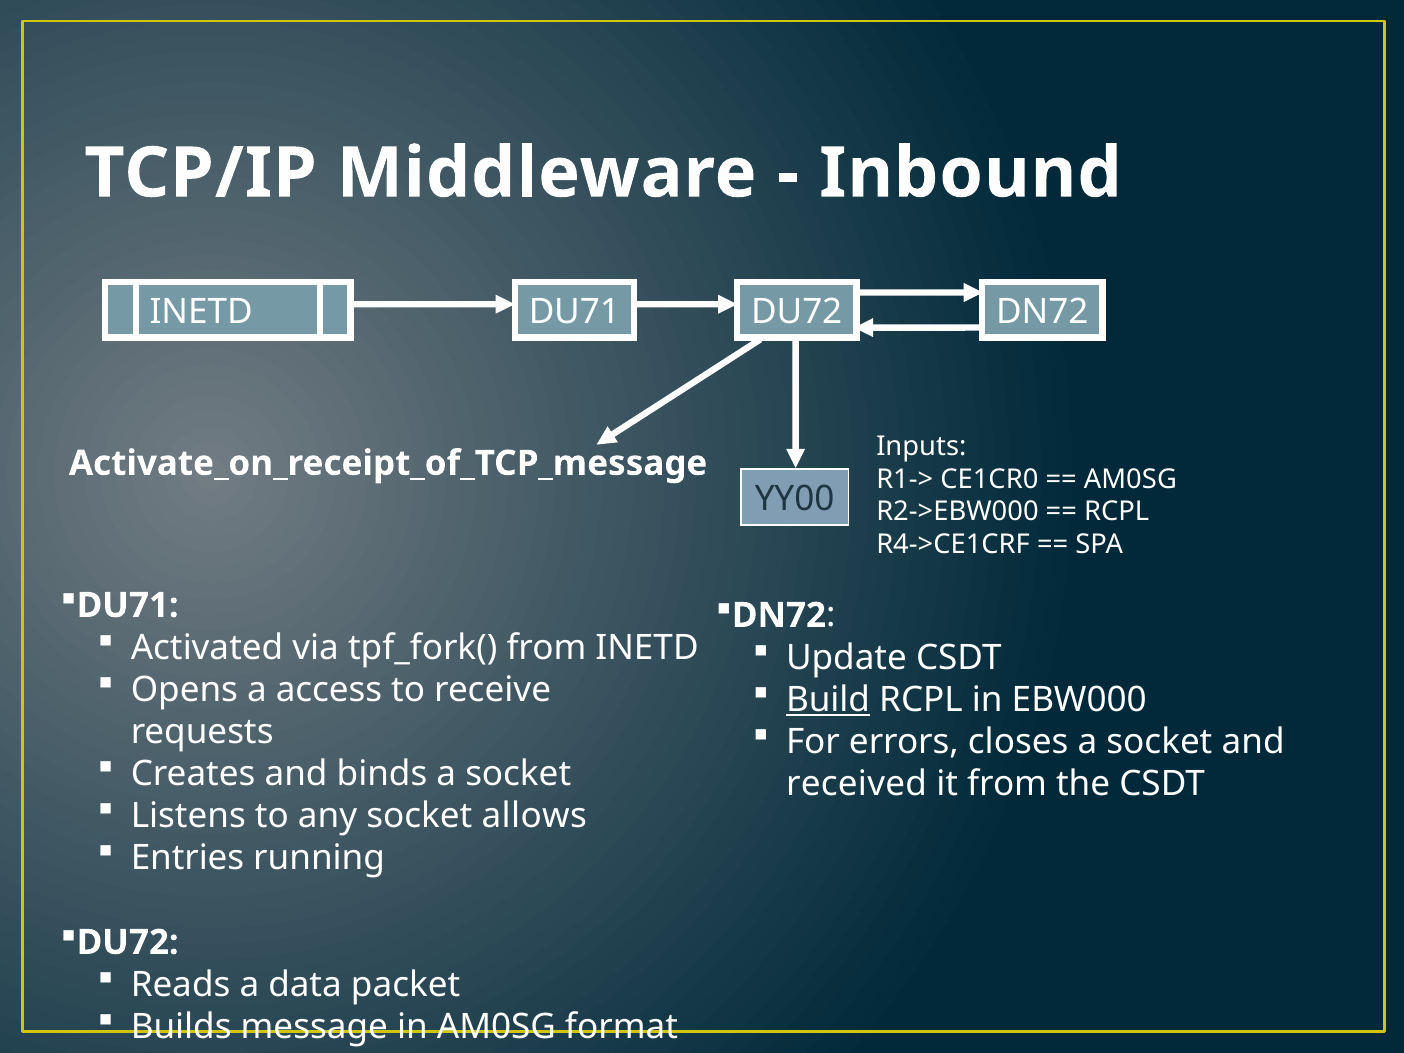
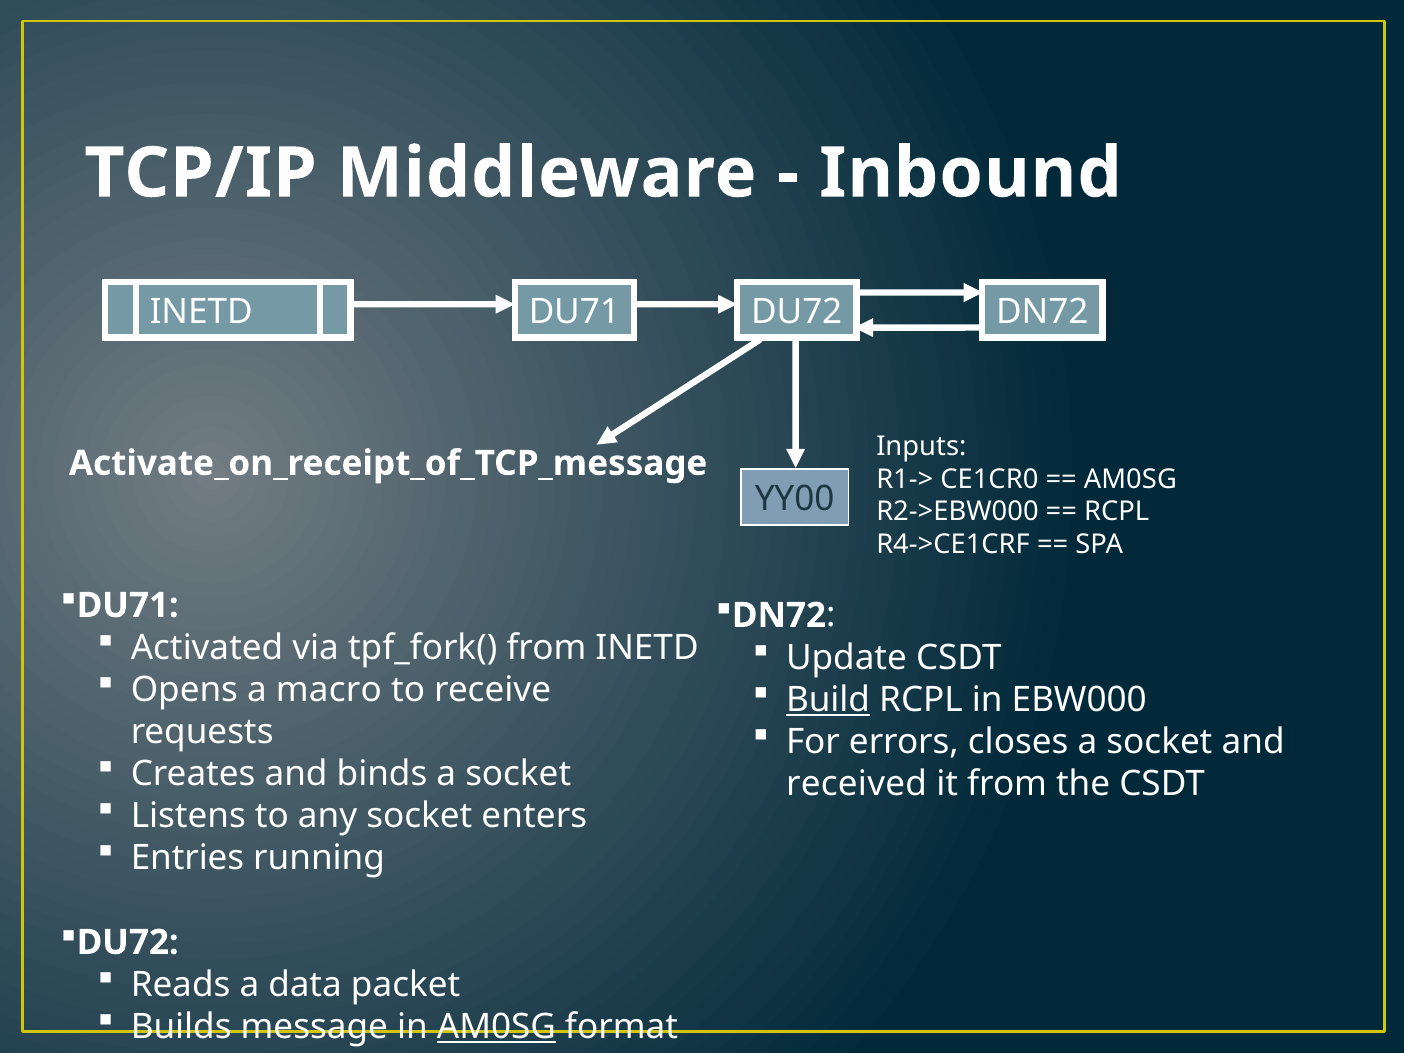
access: access -> macro
allows: allows -> enters
AM0SG at (496, 1027) underline: none -> present
